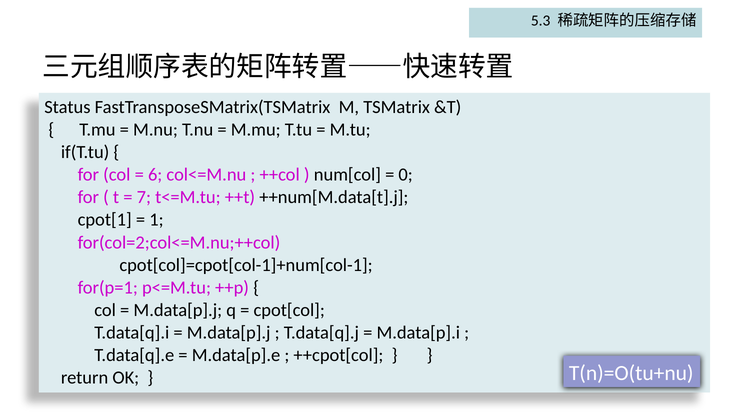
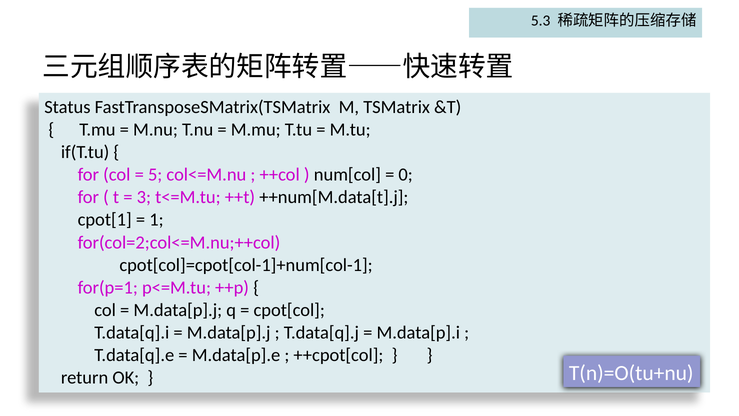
6: 6 -> 5
7: 7 -> 3
